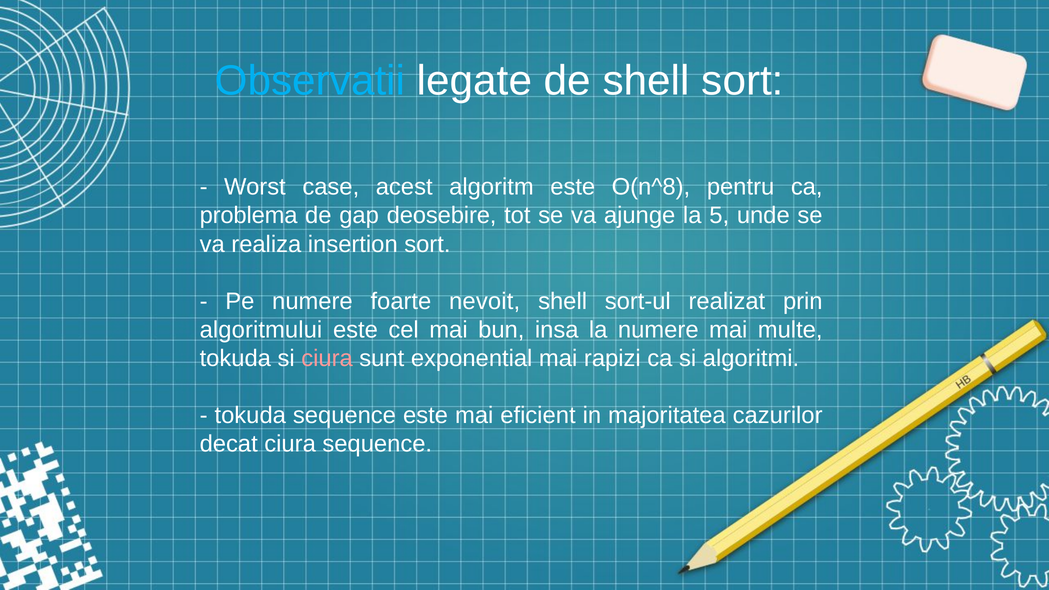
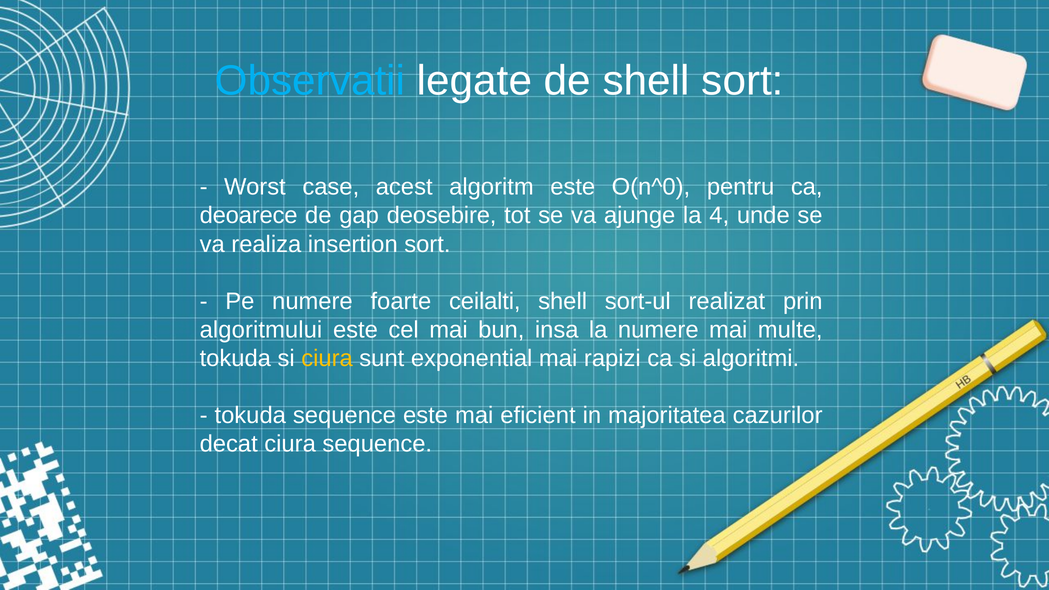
O(n^8: O(n^8 -> O(n^0
problema: problema -> deoarece
5: 5 -> 4
nevoit: nevoit -> ceilalti
ciura at (327, 358) colour: pink -> yellow
